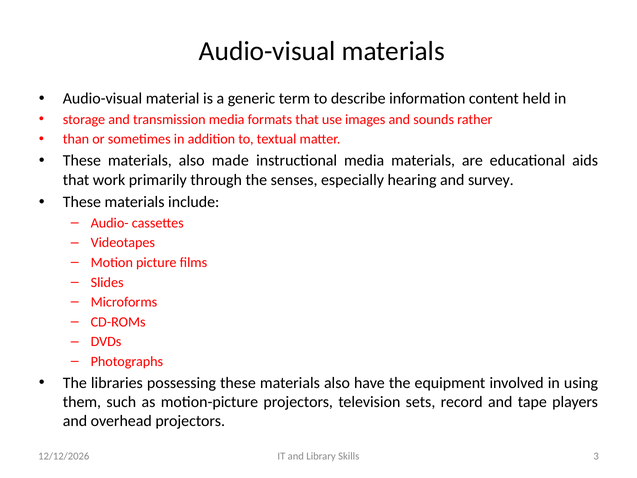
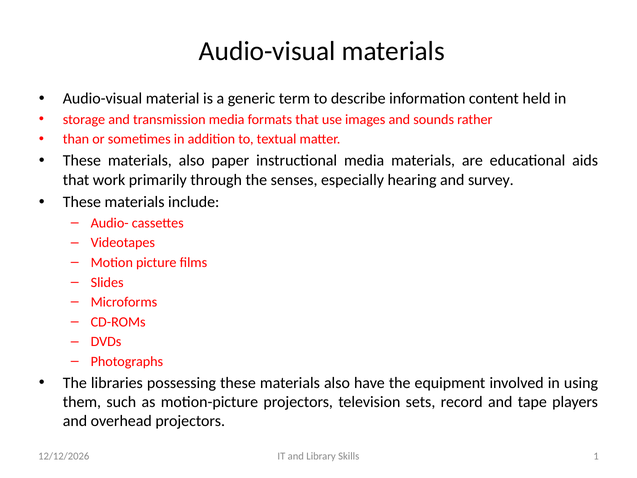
made: made -> paper
3: 3 -> 1
